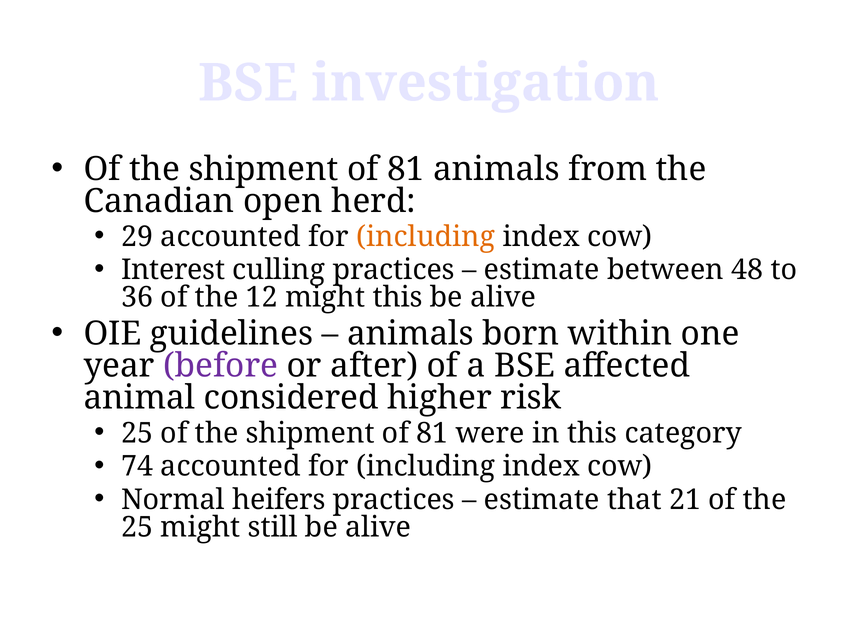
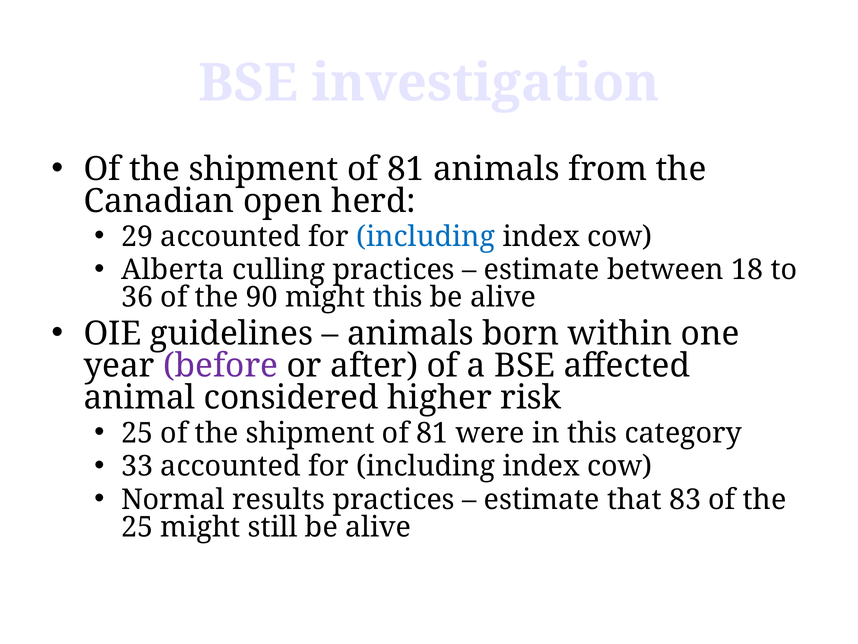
including at (426, 237) colour: orange -> blue
Interest: Interest -> Alberta
48: 48 -> 18
12: 12 -> 90
74: 74 -> 33
heifers: heifers -> results
21: 21 -> 83
